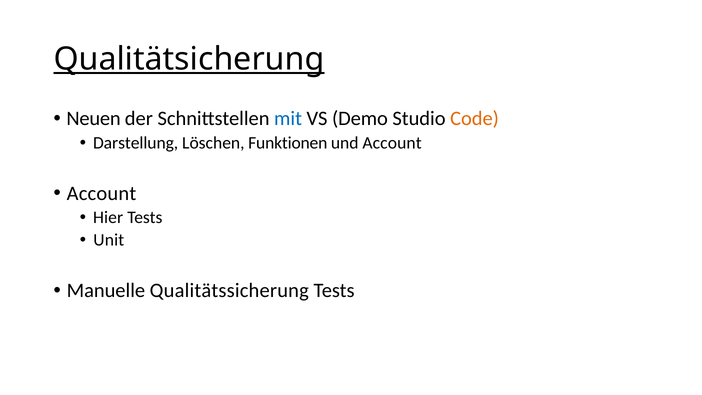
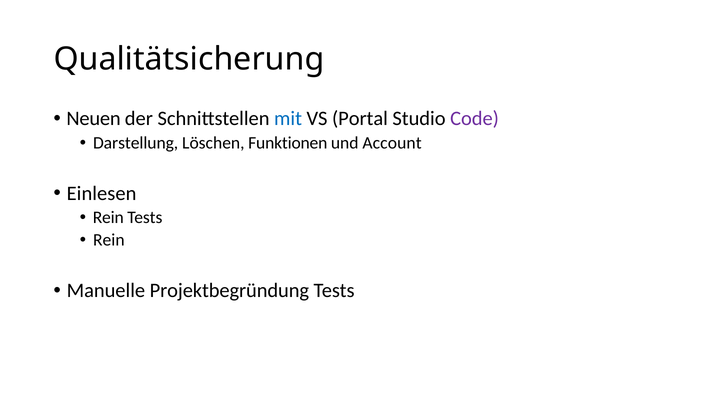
Qualitätsicherung underline: present -> none
Demo: Demo -> Portal
Code colour: orange -> purple
Account at (101, 193): Account -> Einlesen
Hier at (108, 218): Hier -> Rein
Unit at (109, 240): Unit -> Rein
Qualitätssicherung: Qualitätssicherung -> Projektbegründung
